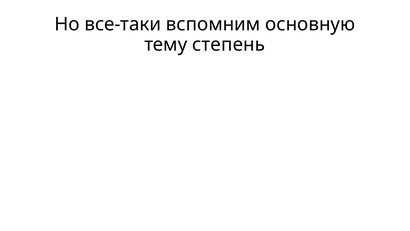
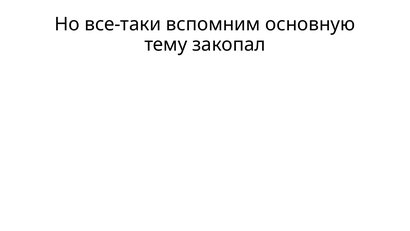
степень: степень -> закопал
